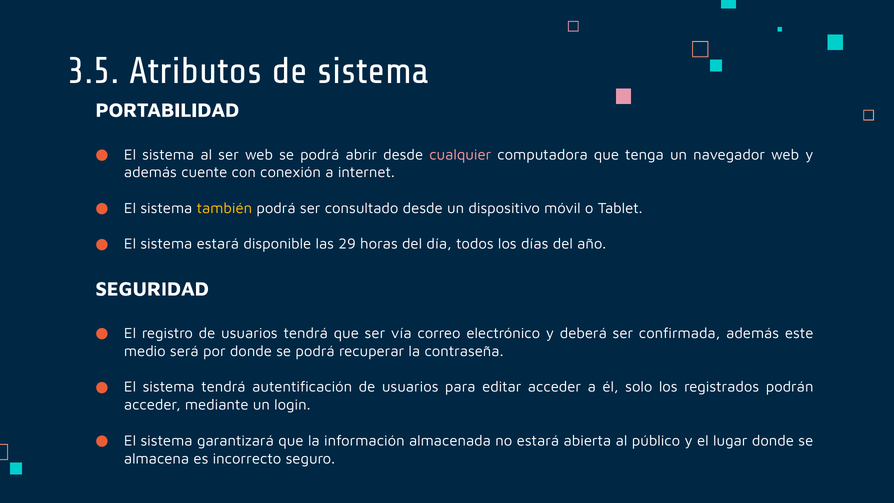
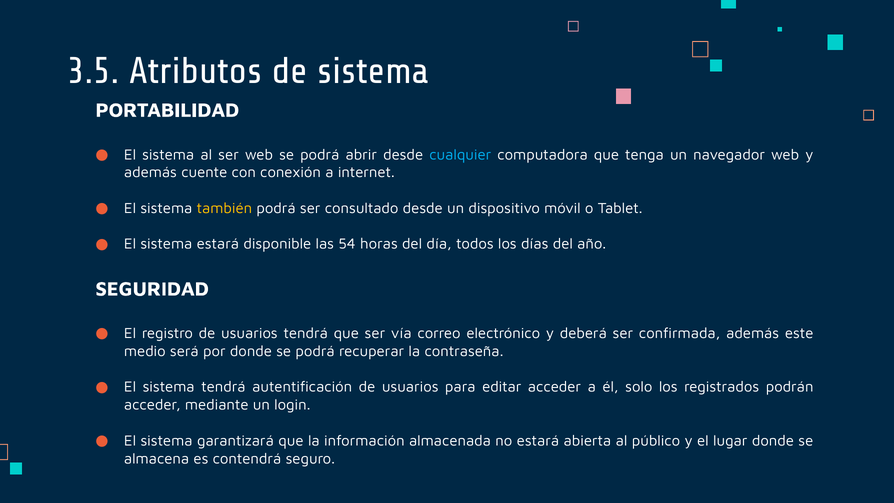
cualquier colour: pink -> light blue
29: 29 -> 54
incorrecto: incorrecto -> contendrá
